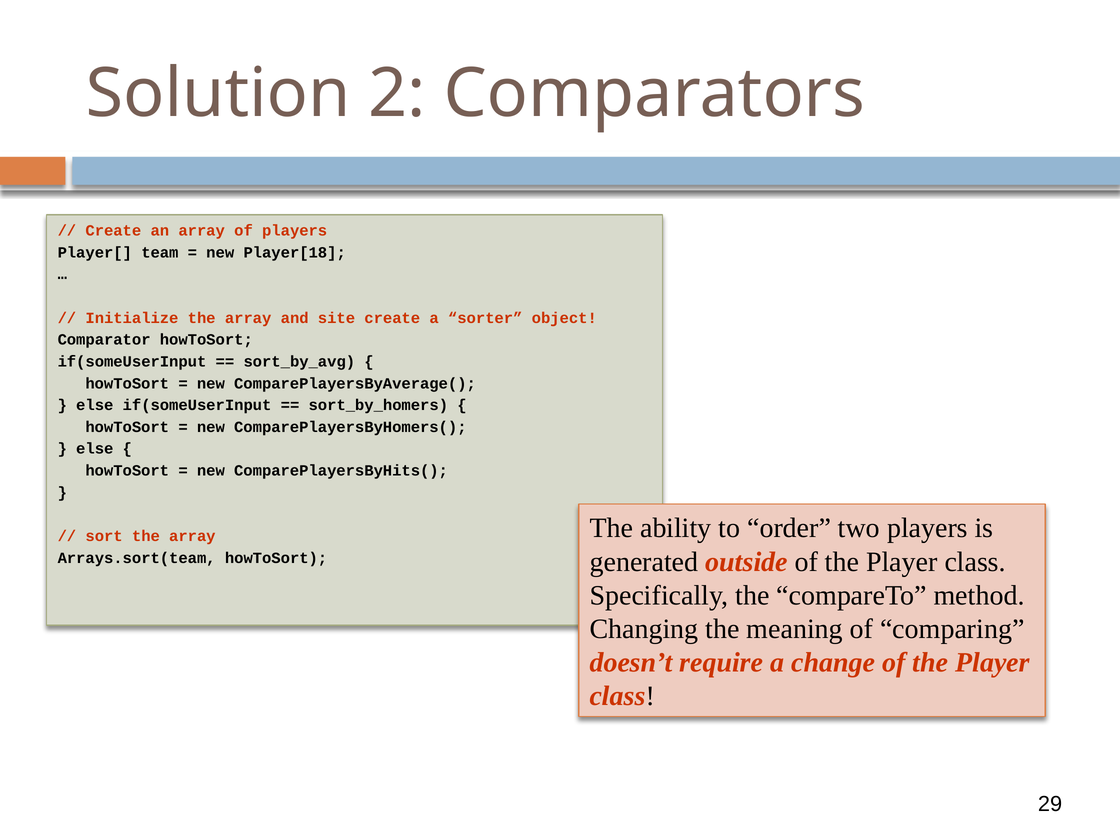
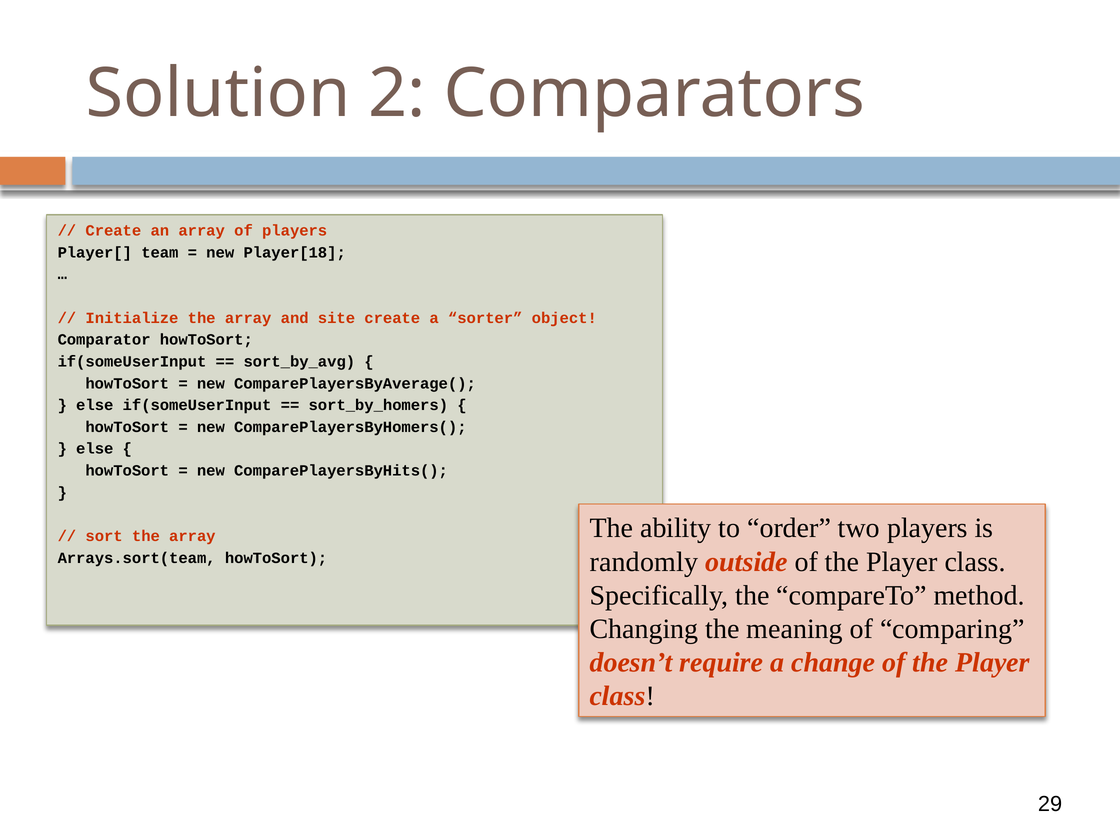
generated: generated -> randomly
